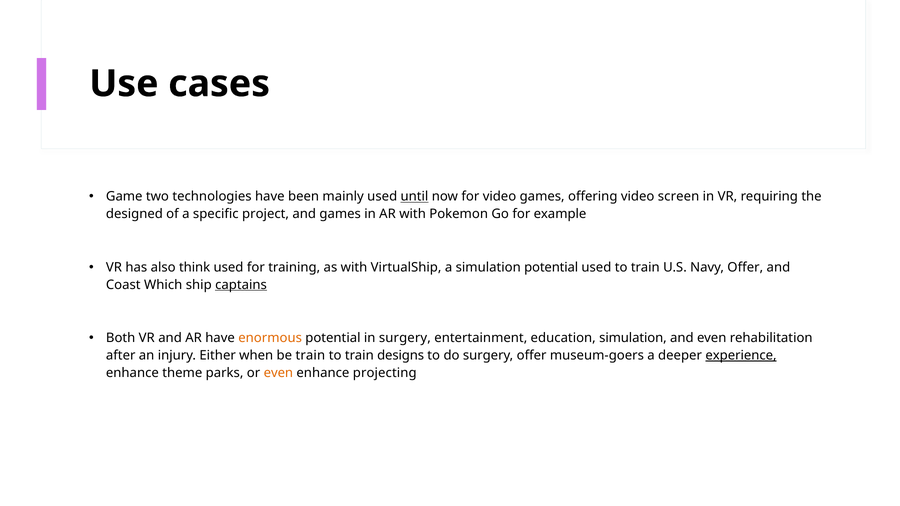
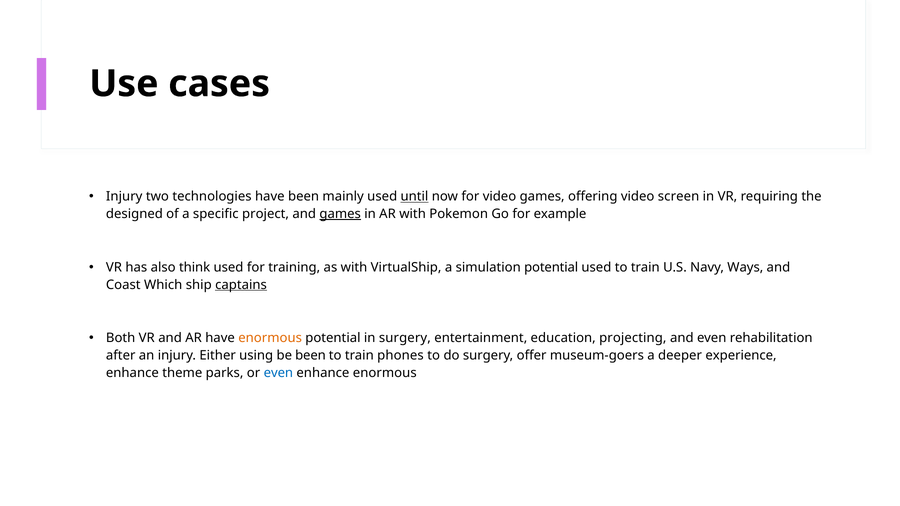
Game at (124, 197): Game -> Injury
games at (340, 214) underline: none -> present
Navy Offer: Offer -> Ways
education simulation: simulation -> projecting
when: when -> using
be train: train -> been
designs: designs -> phones
experience underline: present -> none
even at (278, 373) colour: orange -> blue
enhance projecting: projecting -> enormous
